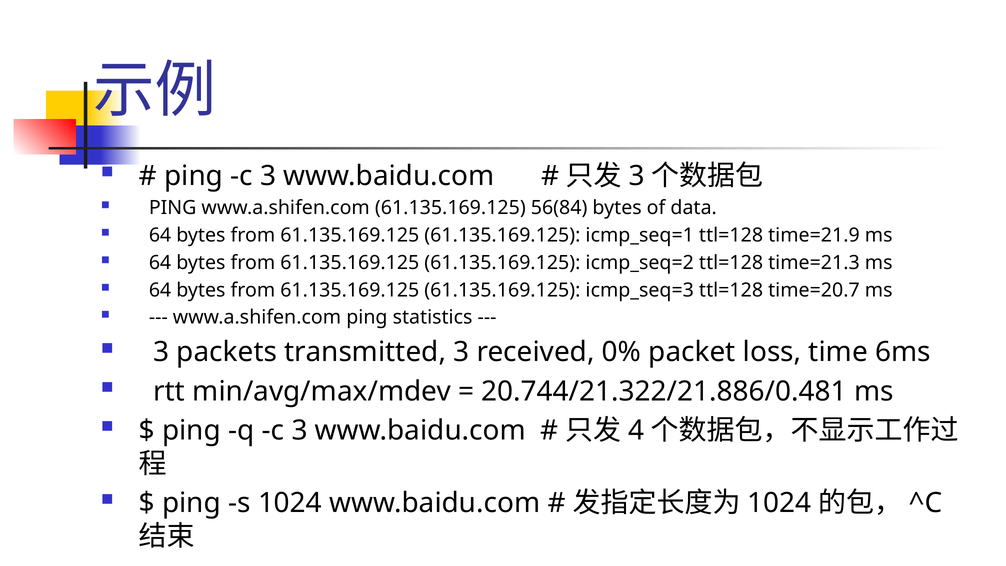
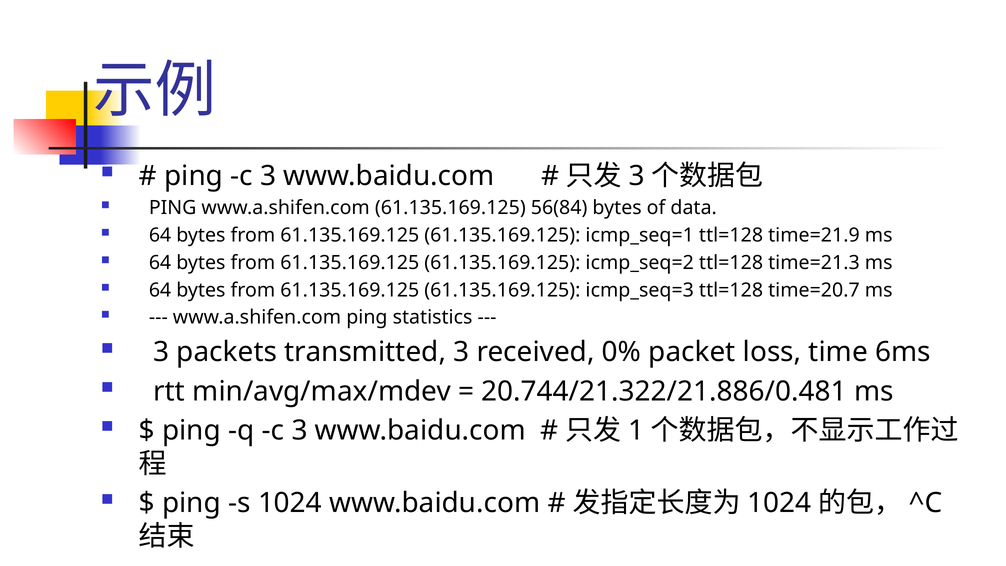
4: 4 -> 1
